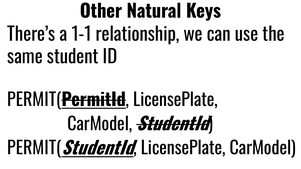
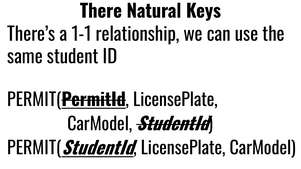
Other: Other -> There
